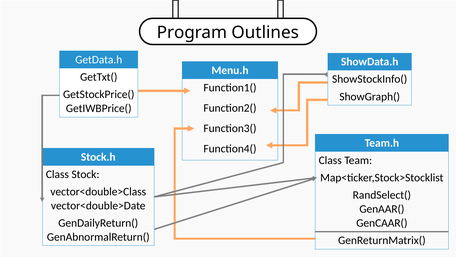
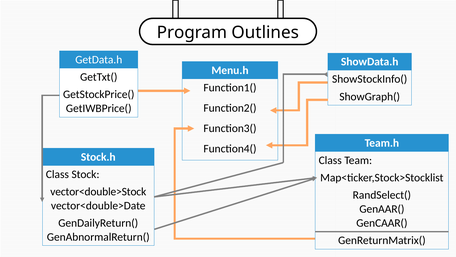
vector<double>Class: vector<double>Class -> vector<double>Stock
